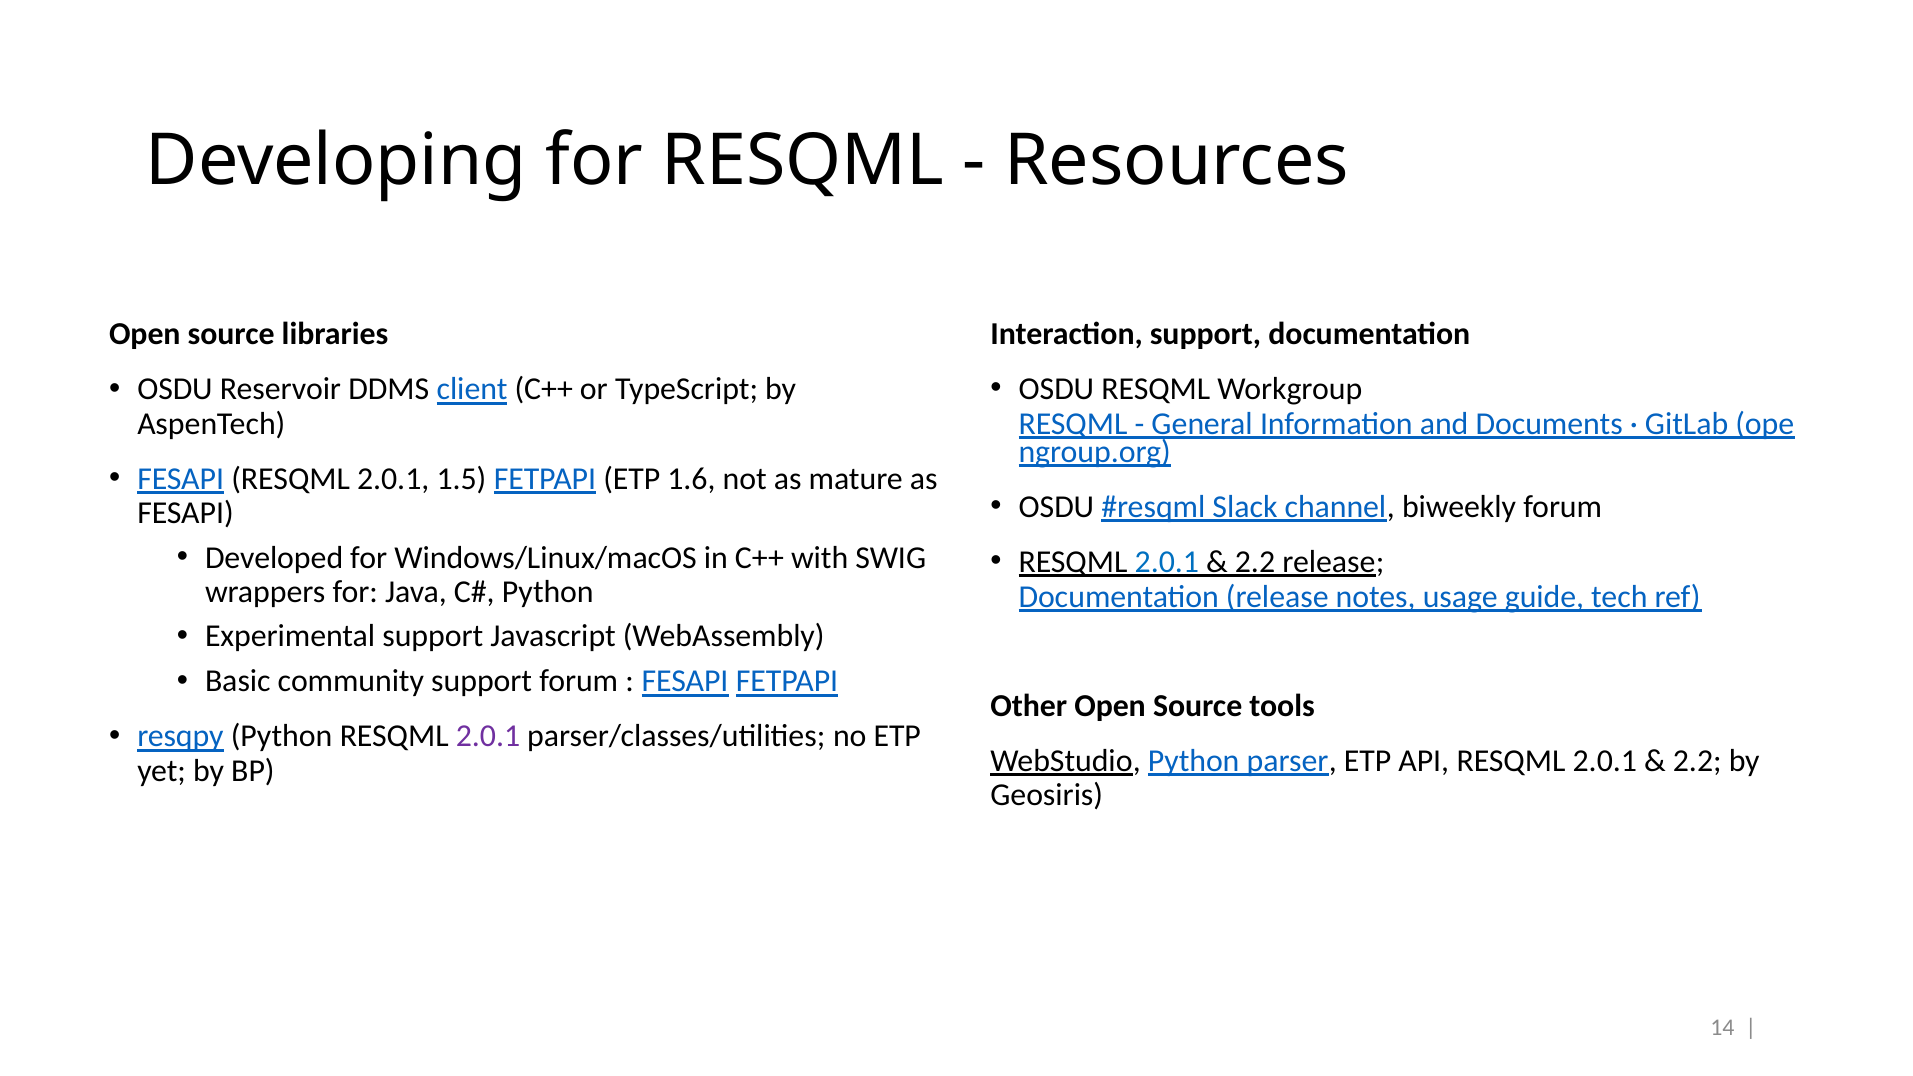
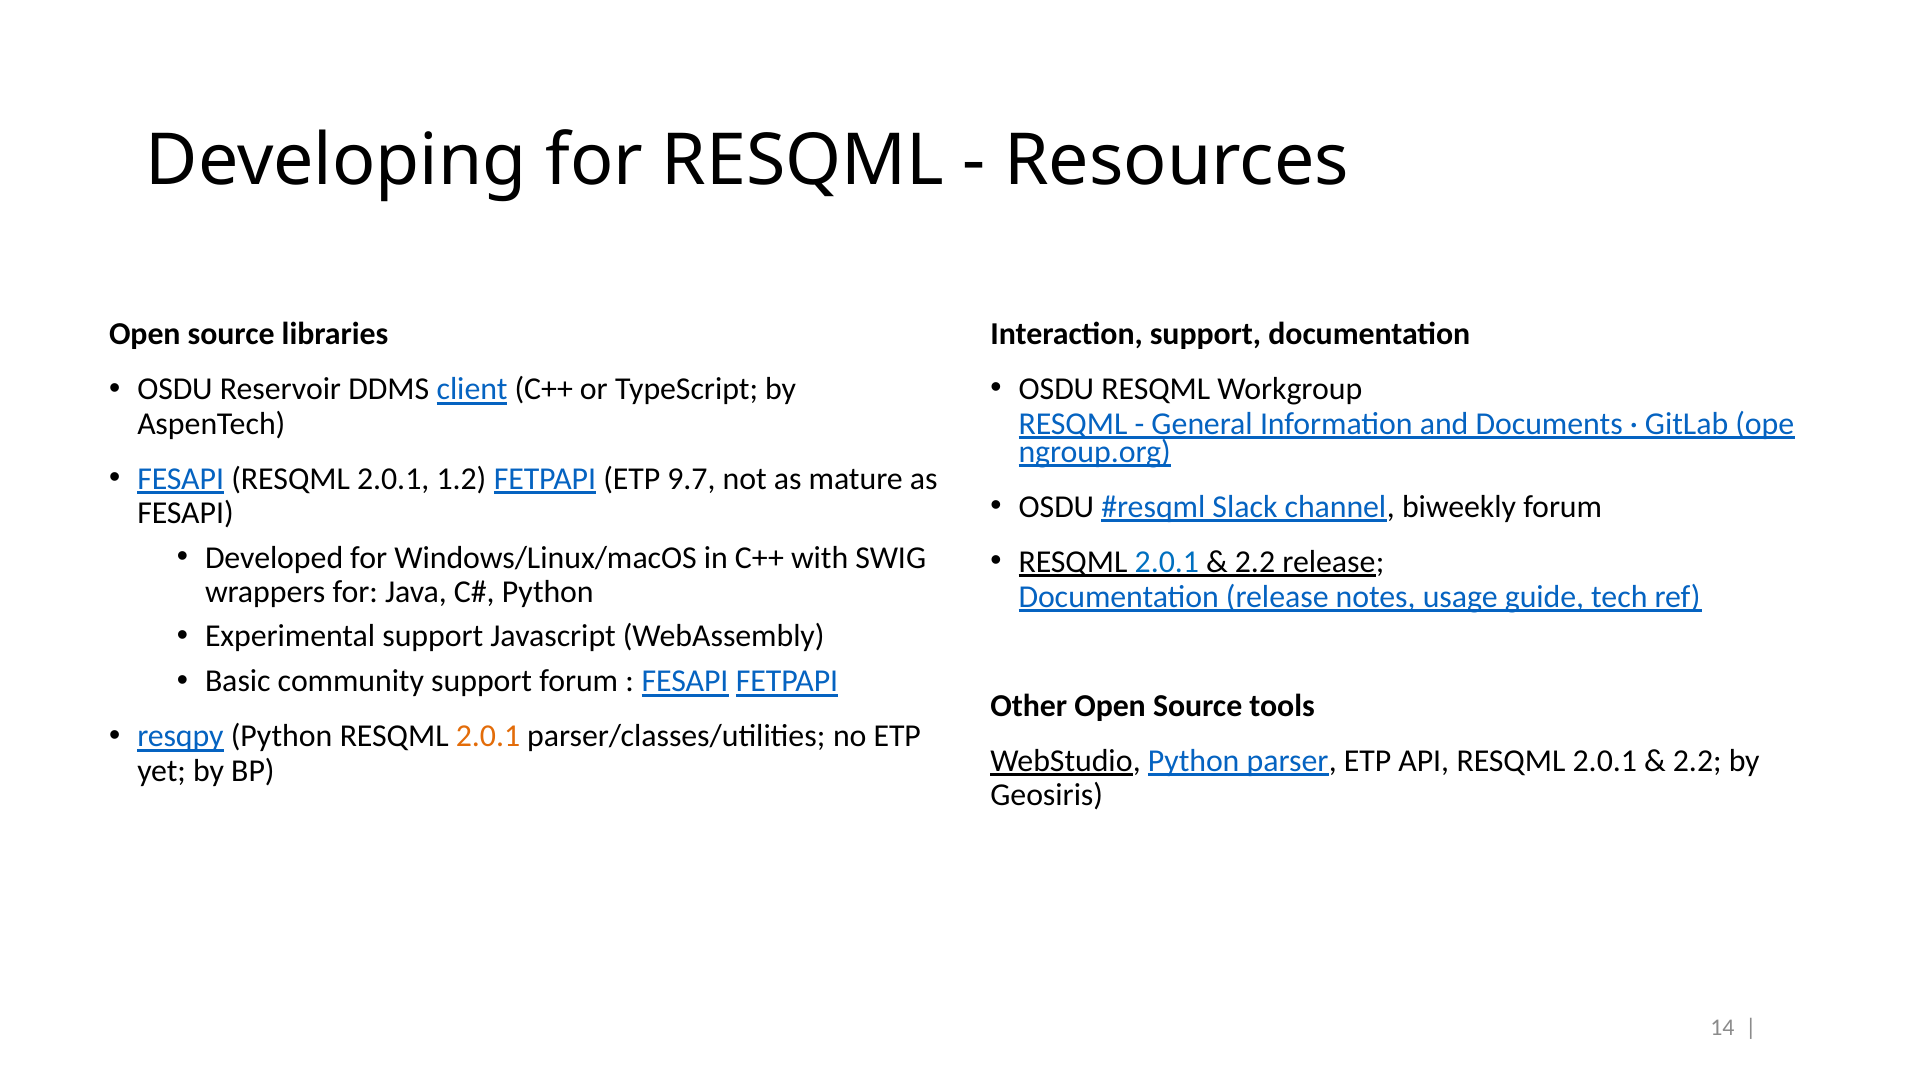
1.5: 1.5 -> 1.2
1.6: 1.6 -> 9.7
2.0.1 at (488, 736) colour: purple -> orange
